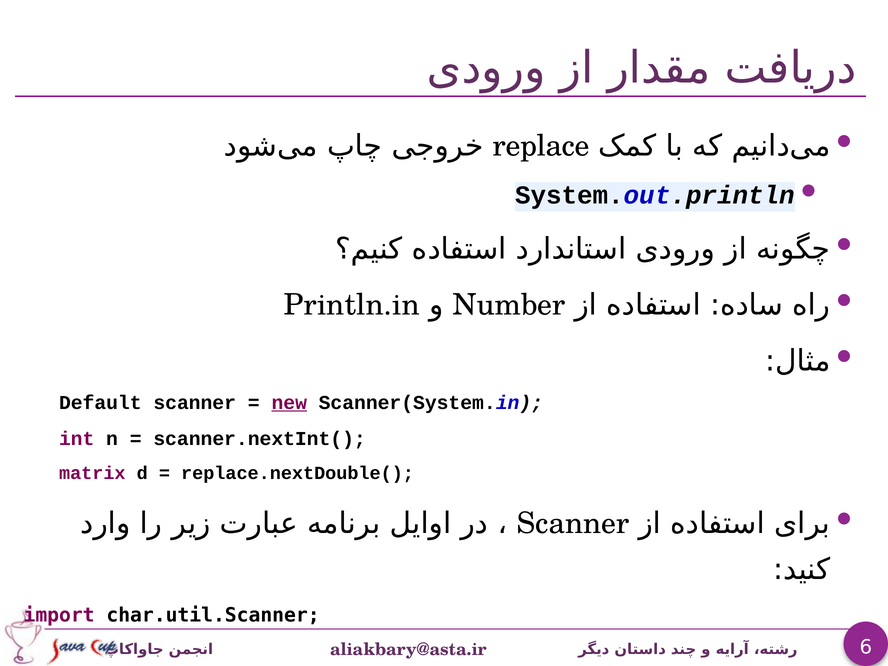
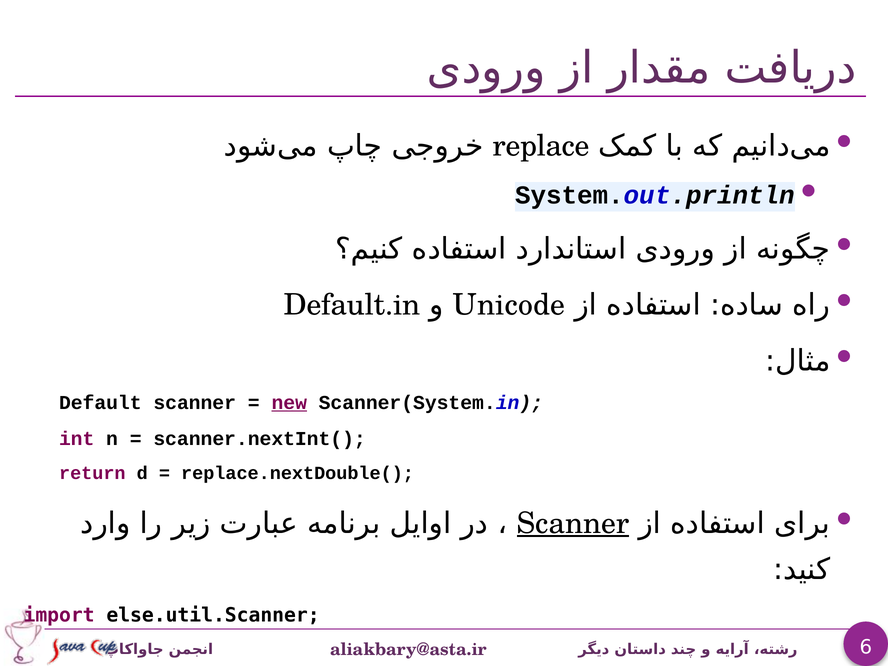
Println.in: Println.in -> Default.in
Number: Number -> Unicode
matrix: matrix -> return
Scanner at (573, 523) underline: none -> present
char.util.Scanner: char.util.Scanner -> else.util.Scanner
